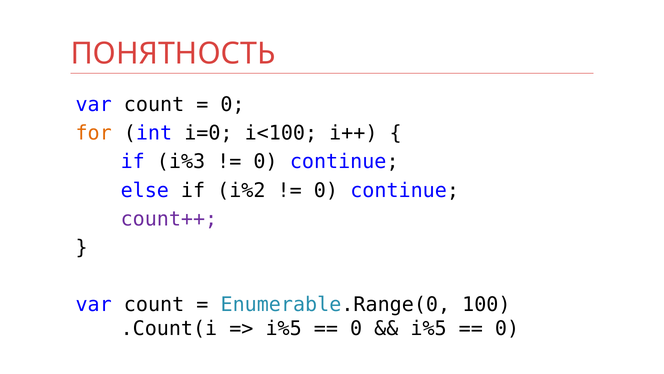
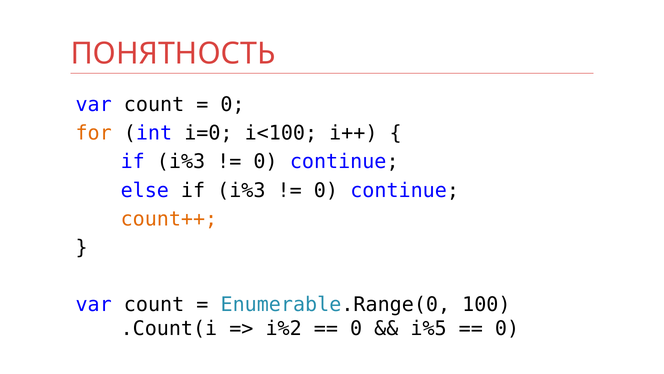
else if i%2: i%2 -> i%3
count++ colour: purple -> orange
i%5 at (284, 328): i%5 -> i%2
